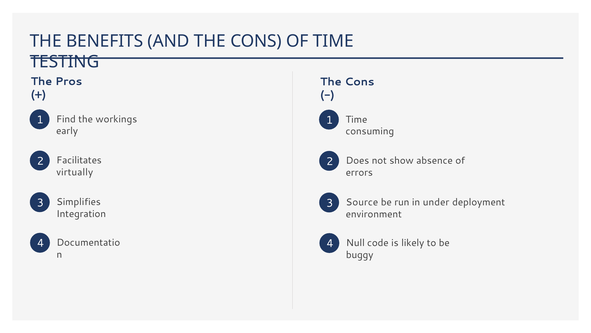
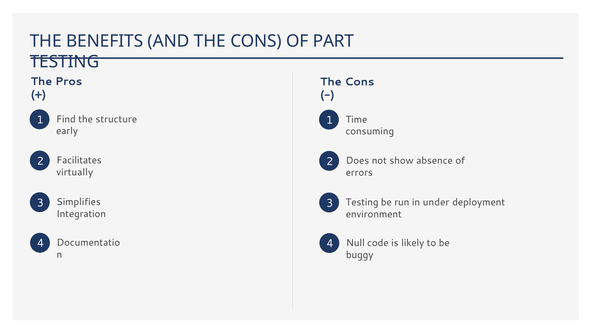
OF TIME: TIME -> PART
workings: workings -> structure
3 Source: Source -> Testing
